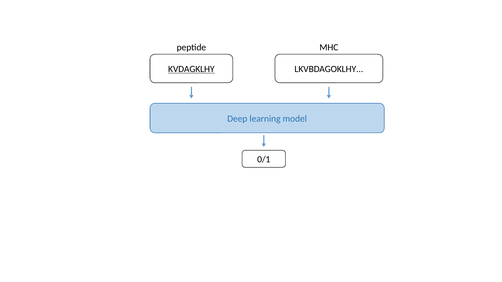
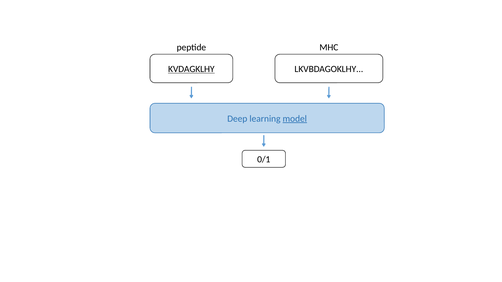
model underline: none -> present
